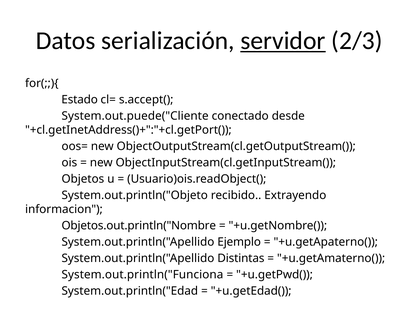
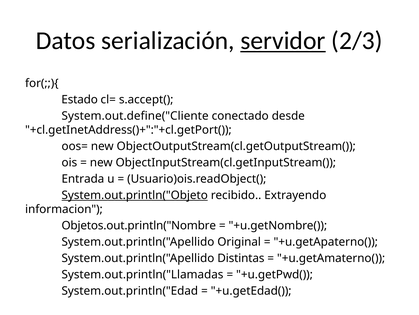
System.out.puede("Cliente: System.out.puede("Cliente -> System.out.define("Cliente
Objetos: Objetos -> Entrada
System.out.println("Objeto underline: none -> present
Ejemplo: Ejemplo -> Original
System.out.println("Funciona: System.out.println("Funciona -> System.out.println("Llamadas
